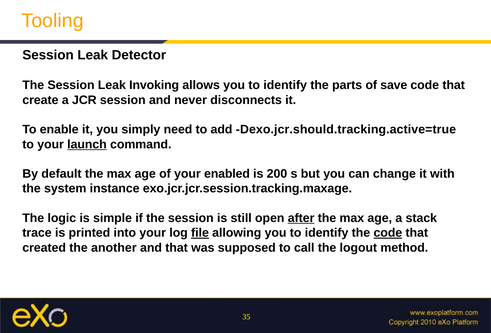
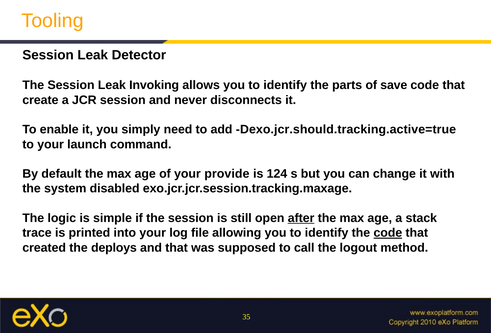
launch underline: present -> none
enabled: enabled -> provide
200: 200 -> 124
instance: instance -> disabled
file underline: present -> none
another: another -> deploys
